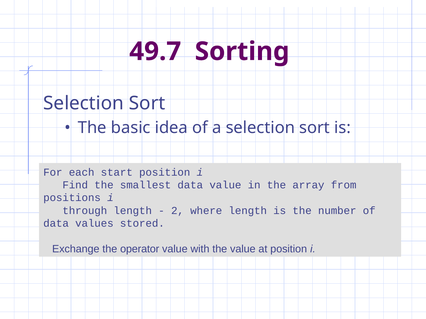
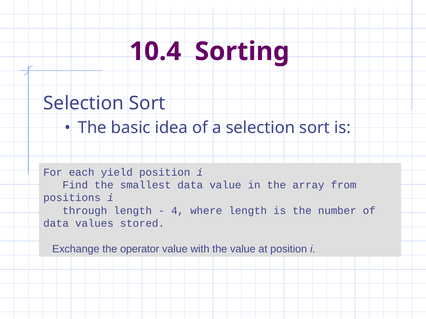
49.7: 49.7 -> 10.4
start: start -> yield
2: 2 -> 4
